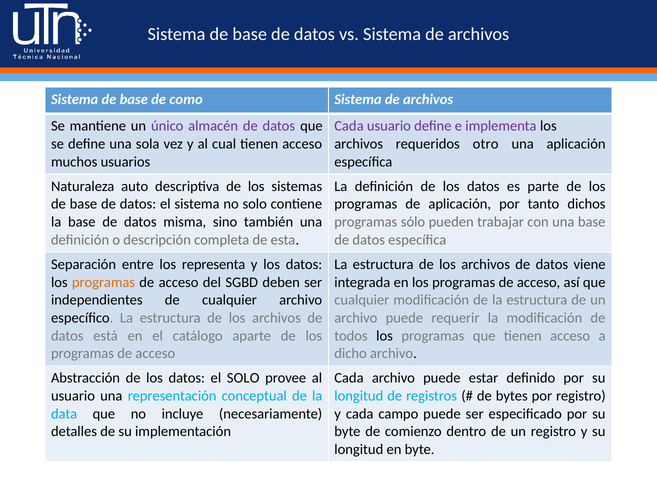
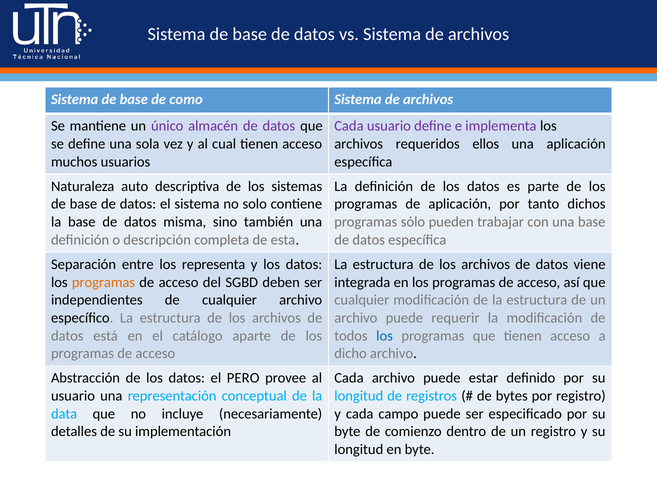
otro: otro -> ellos
los at (385, 336) colour: black -> blue
el SOLO: SOLO -> PERO
